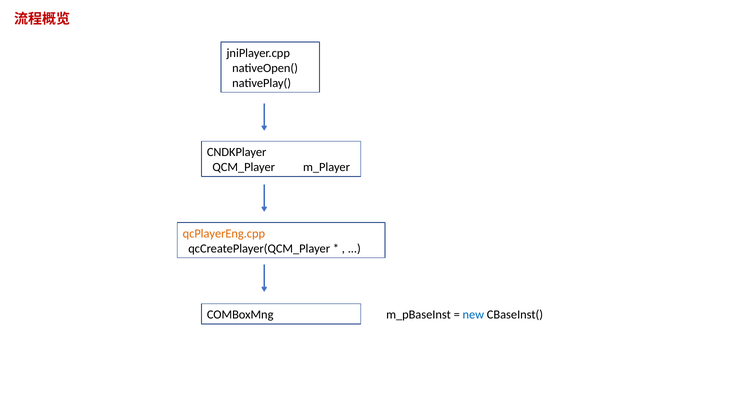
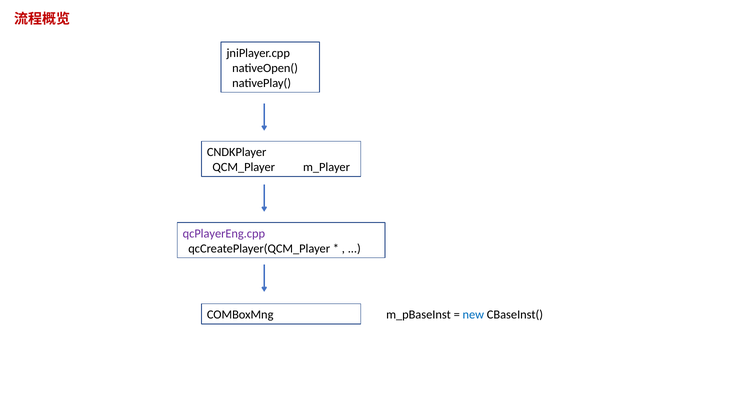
qcPlayerEng.cpp colour: orange -> purple
